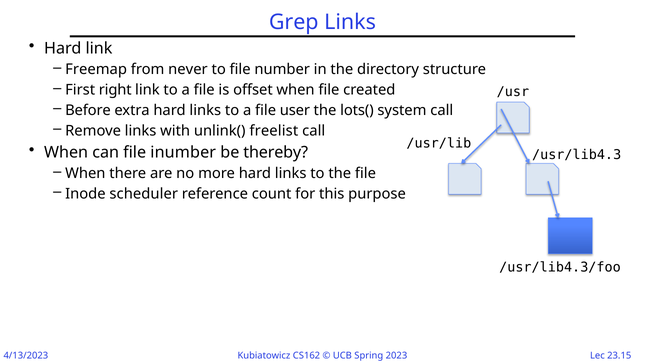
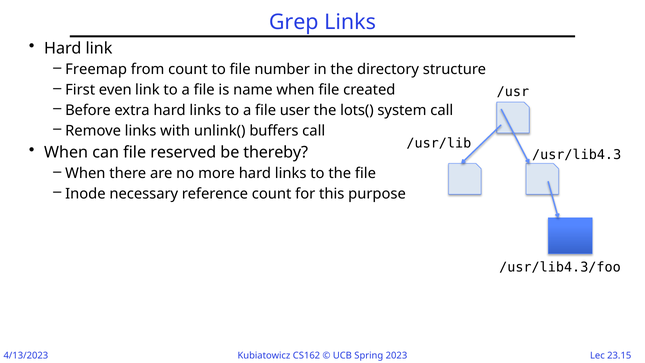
from never: never -> count
right: right -> even
offset: offset -> name
freelist: freelist -> buffers
inumber: inumber -> reserved
scheduler: scheduler -> necessary
